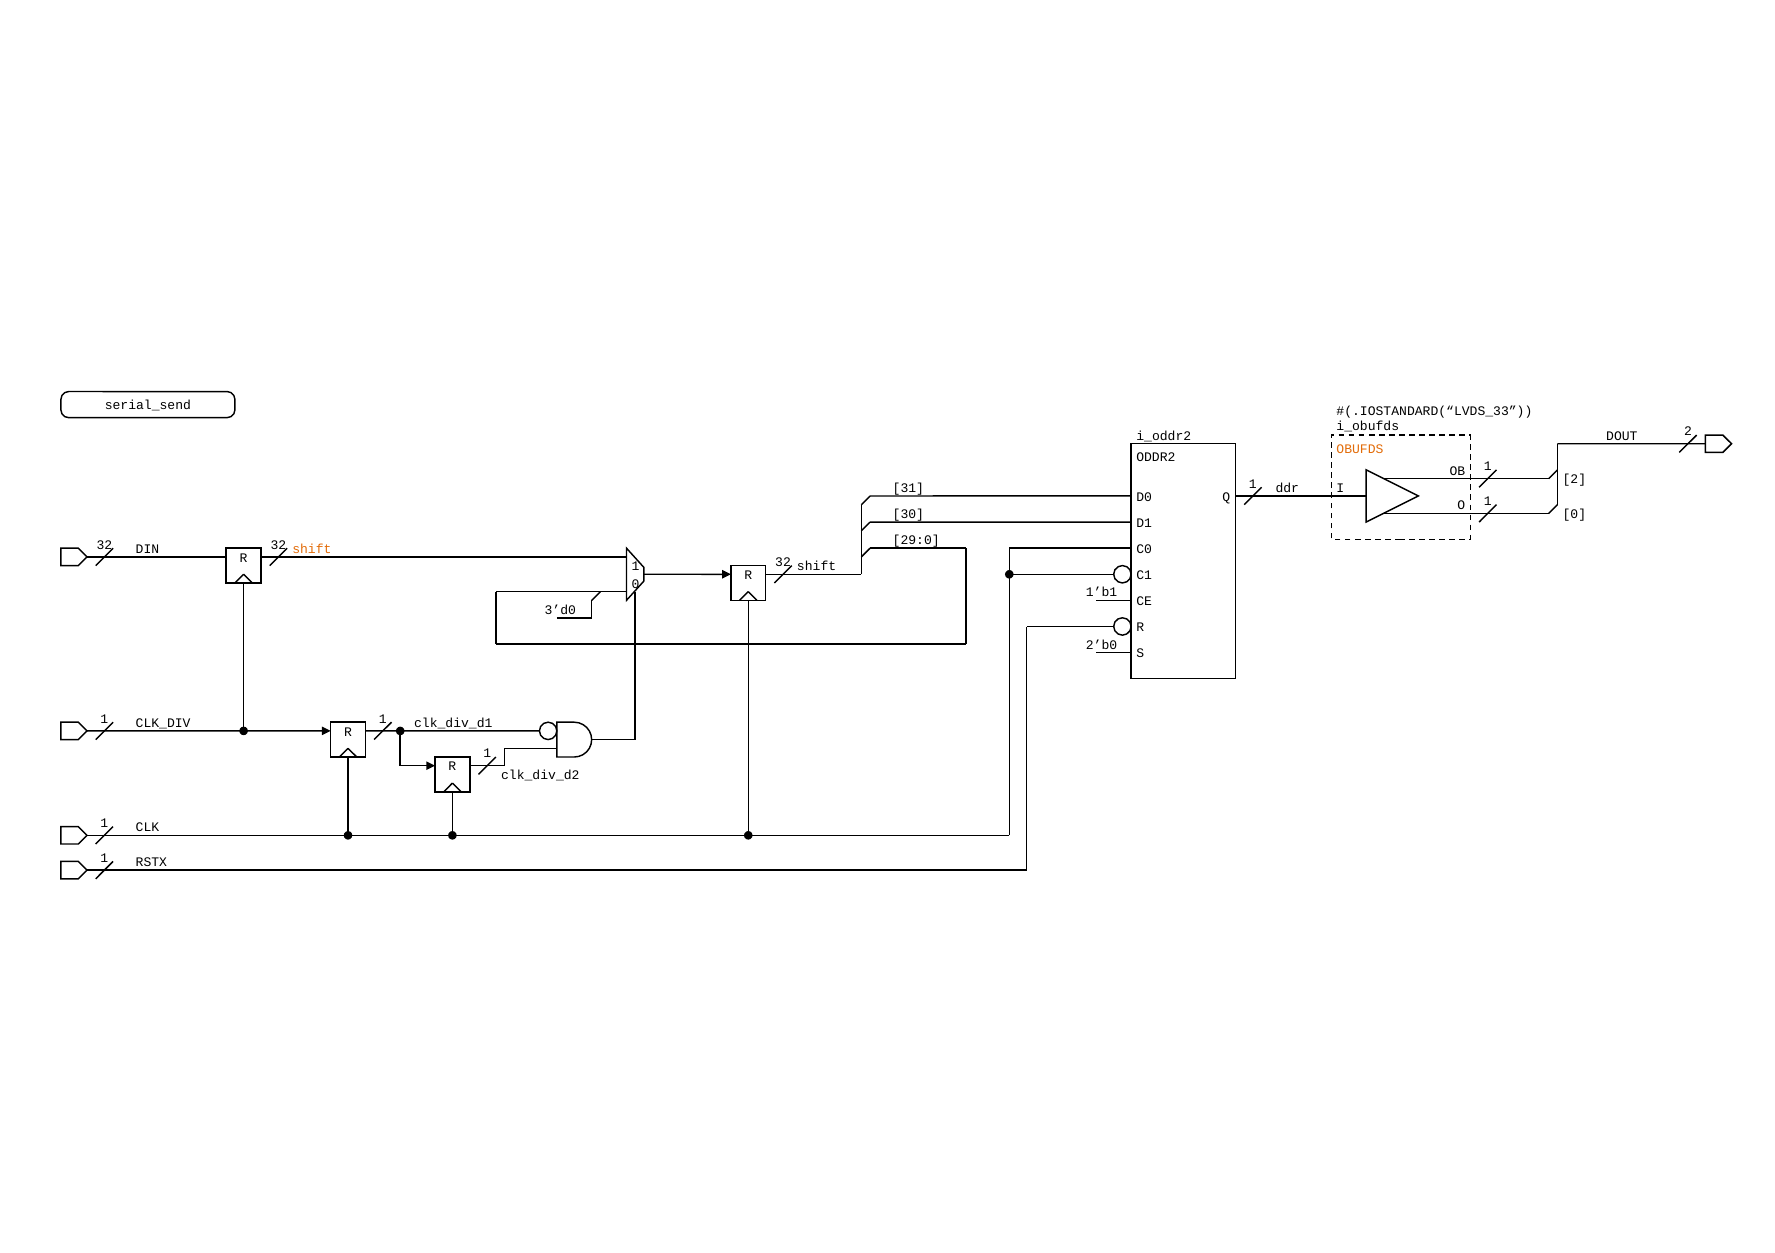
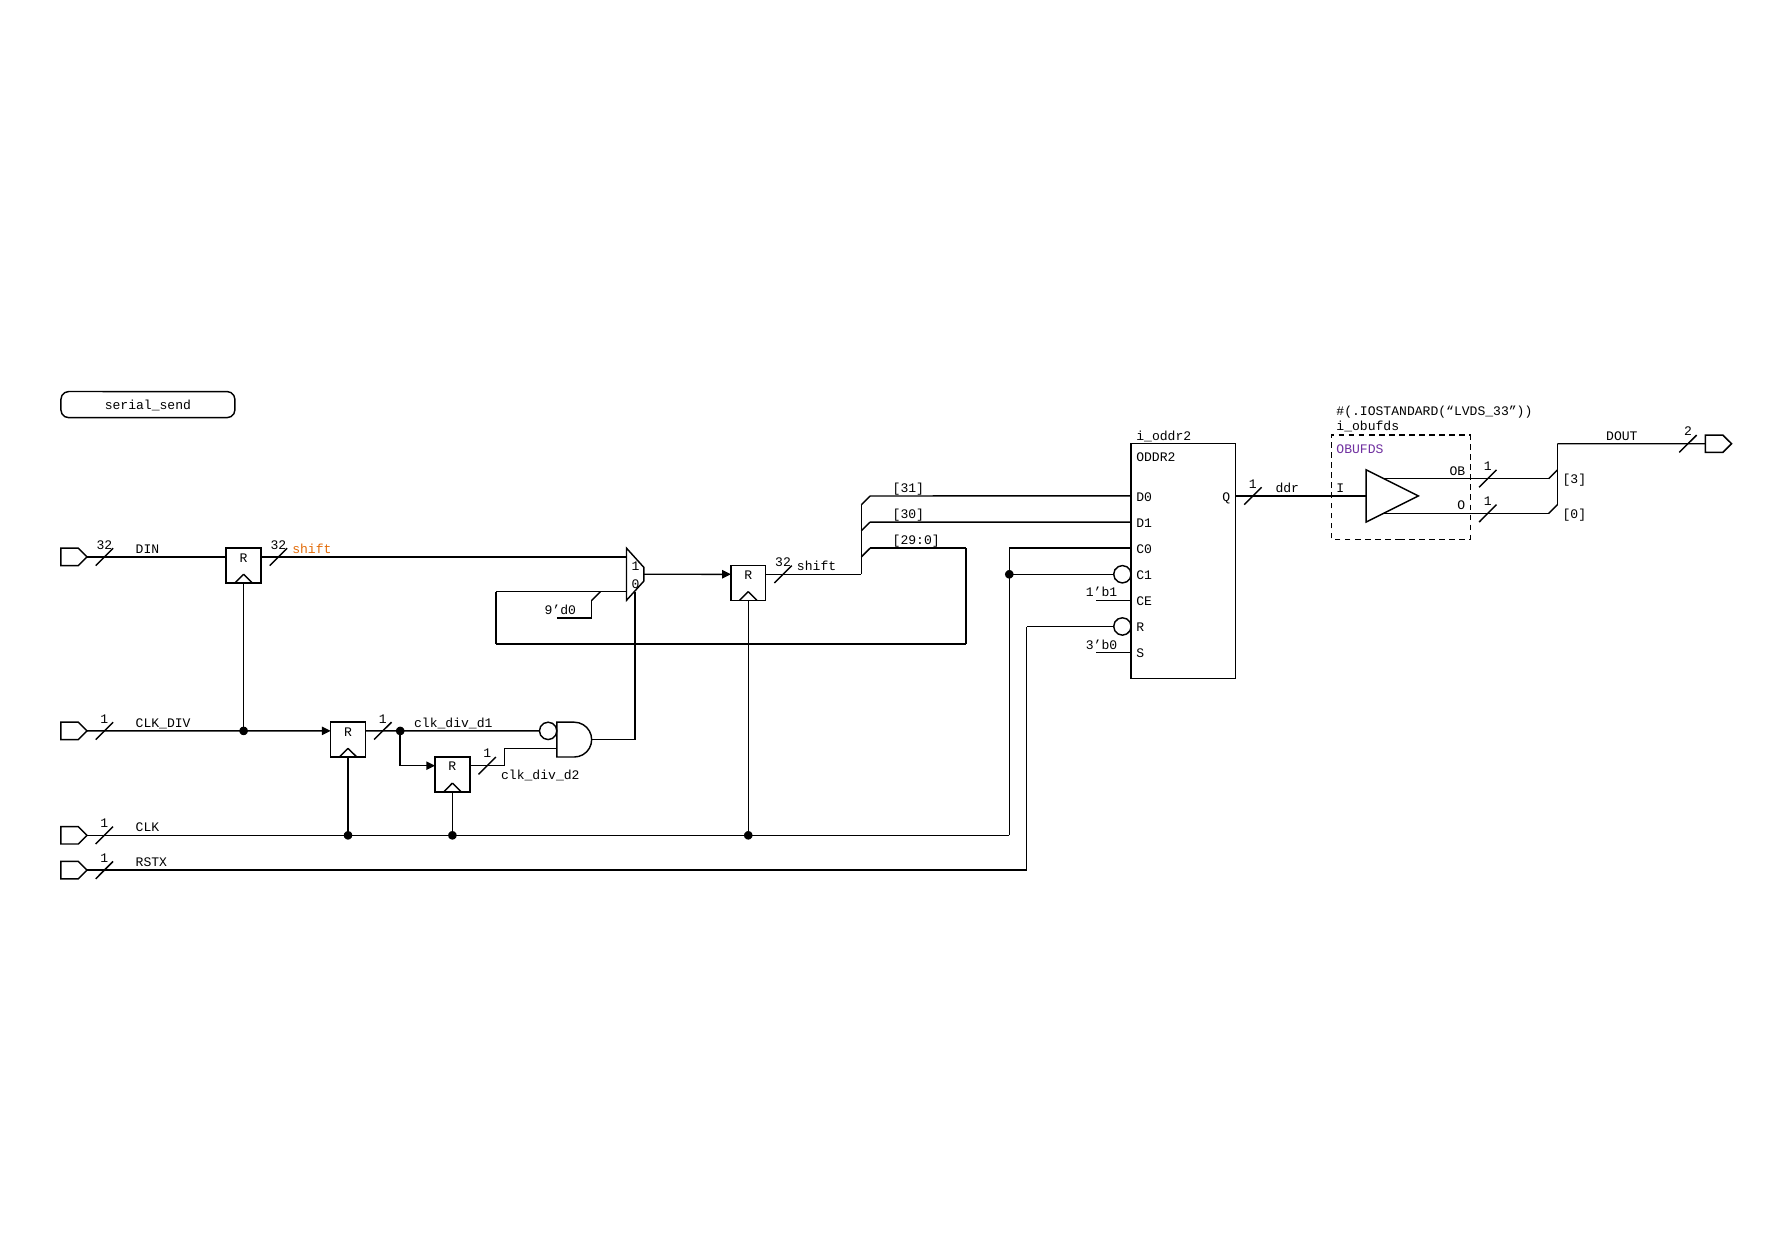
OBUFDS colour: orange -> purple
2 at (1574, 479): 2 -> 3
3’d0: 3’d0 -> 9’d0
2’b0: 2’b0 -> 3’b0
